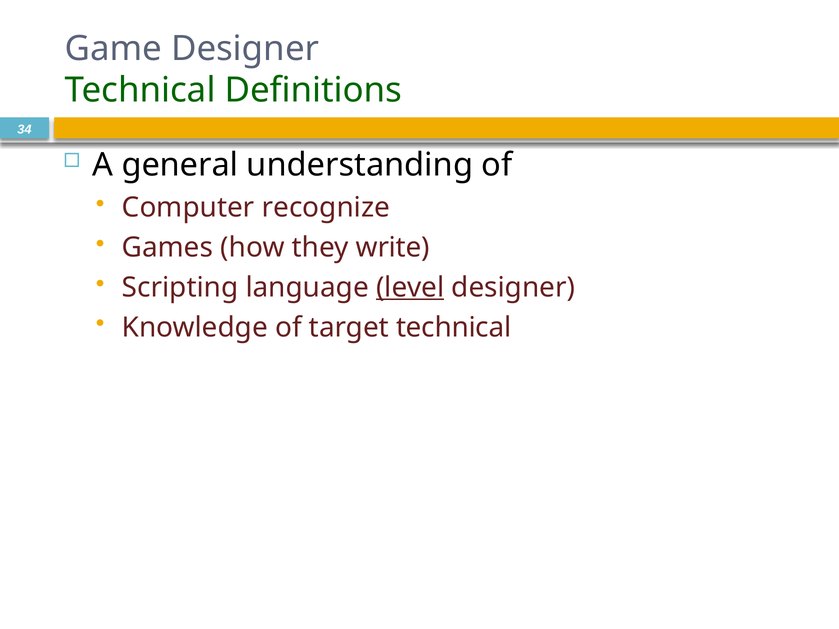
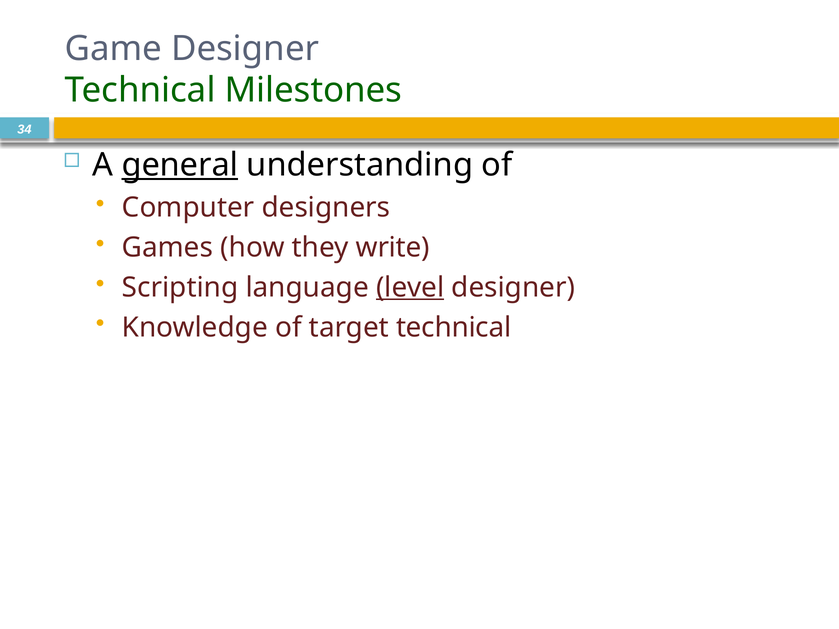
Definitions: Definitions -> Milestones
general underline: none -> present
recognize: recognize -> designers
